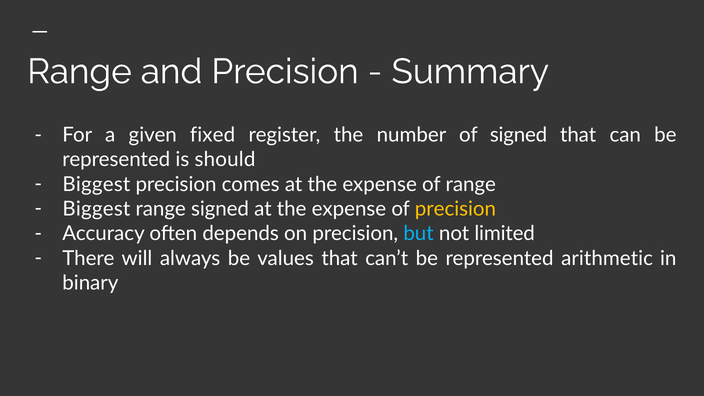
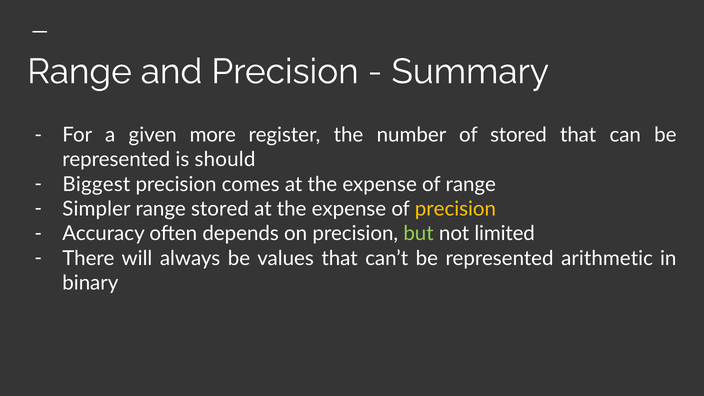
fixed: fixed -> more
of signed: signed -> stored
Biggest at (96, 209): Biggest -> Simpler
range signed: signed -> stored
but colour: light blue -> light green
